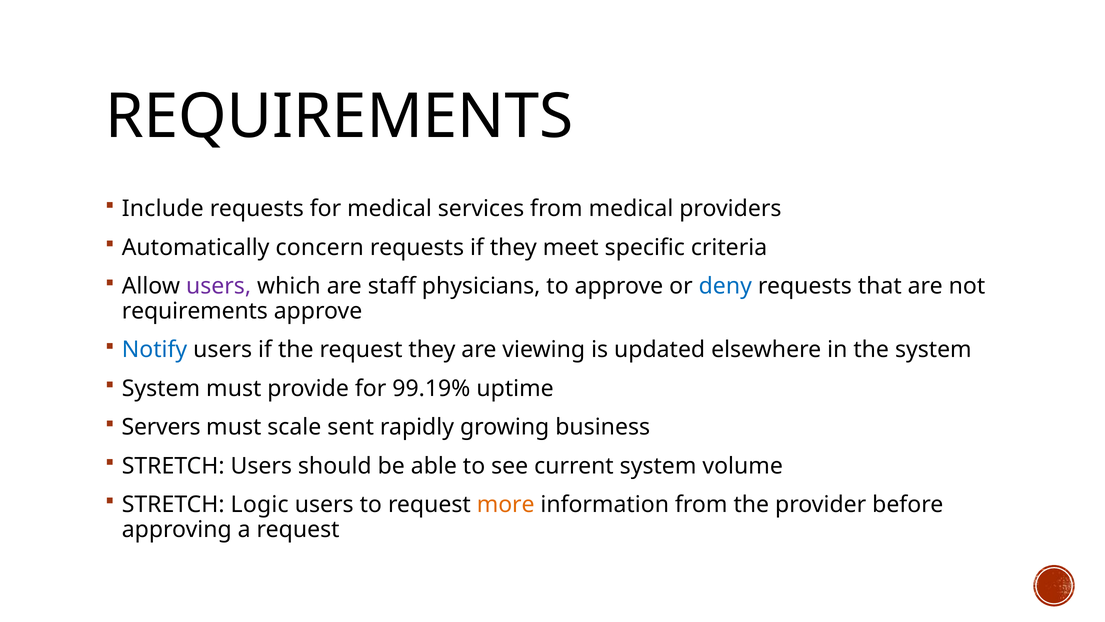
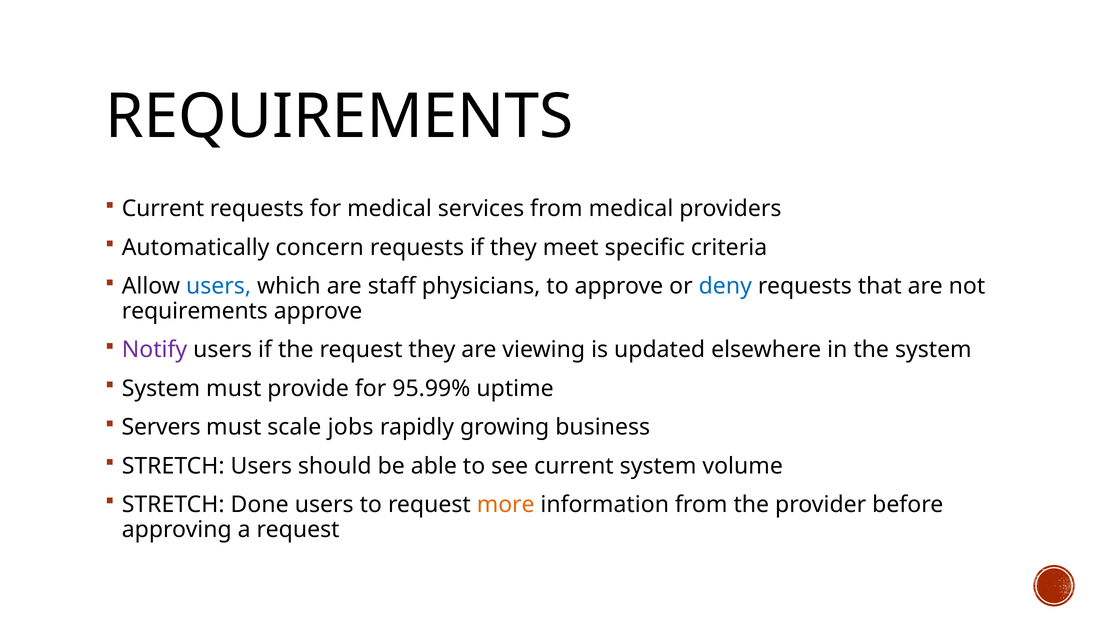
Include at (163, 209): Include -> Current
users at (219, 286) colour: purple -> blue
Notify colour: blue -> purple
99.19%: 99.19% -> 95.99%
sent: sent -> jobs
Logic: Logic -> Done
